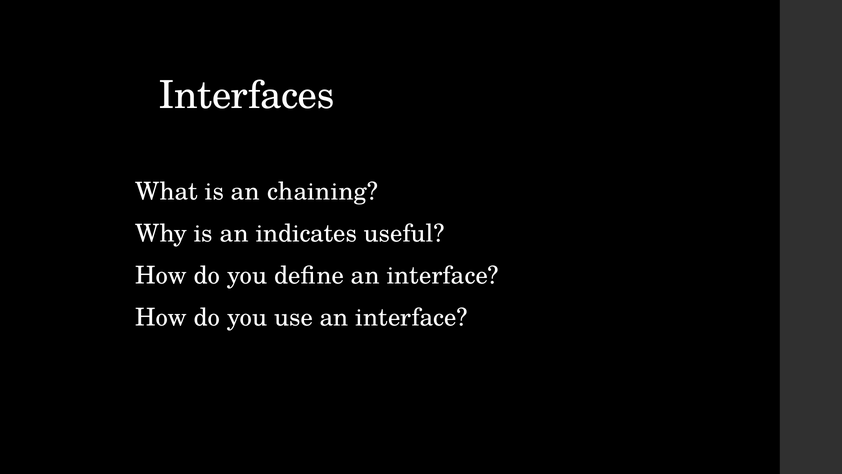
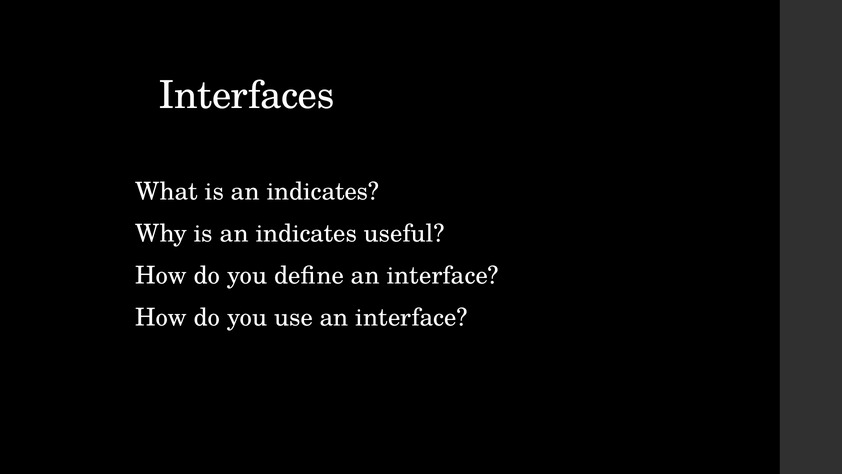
What is an chaining: chaining -> indicates
